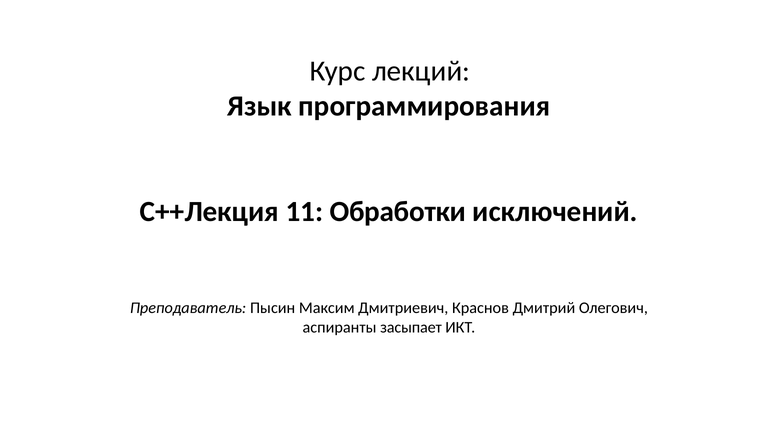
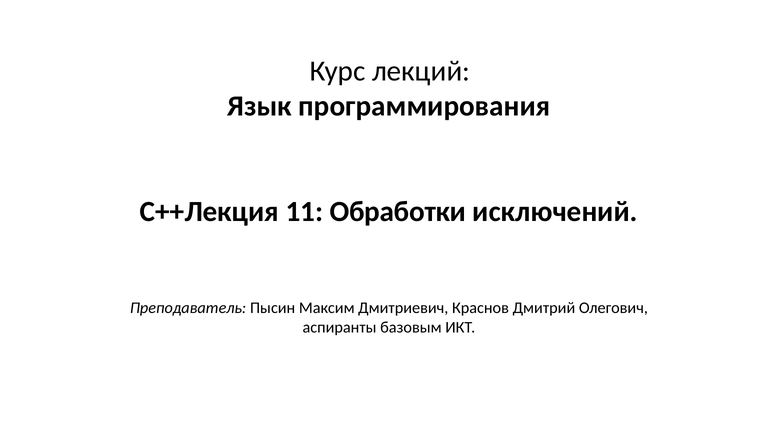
засыпает: засыпает -> базовым
